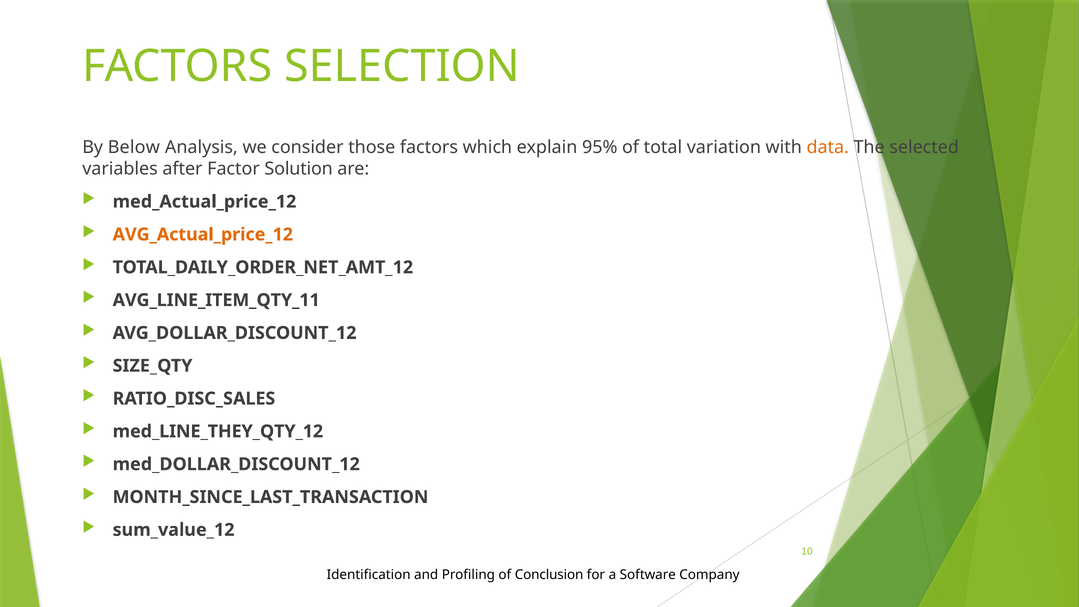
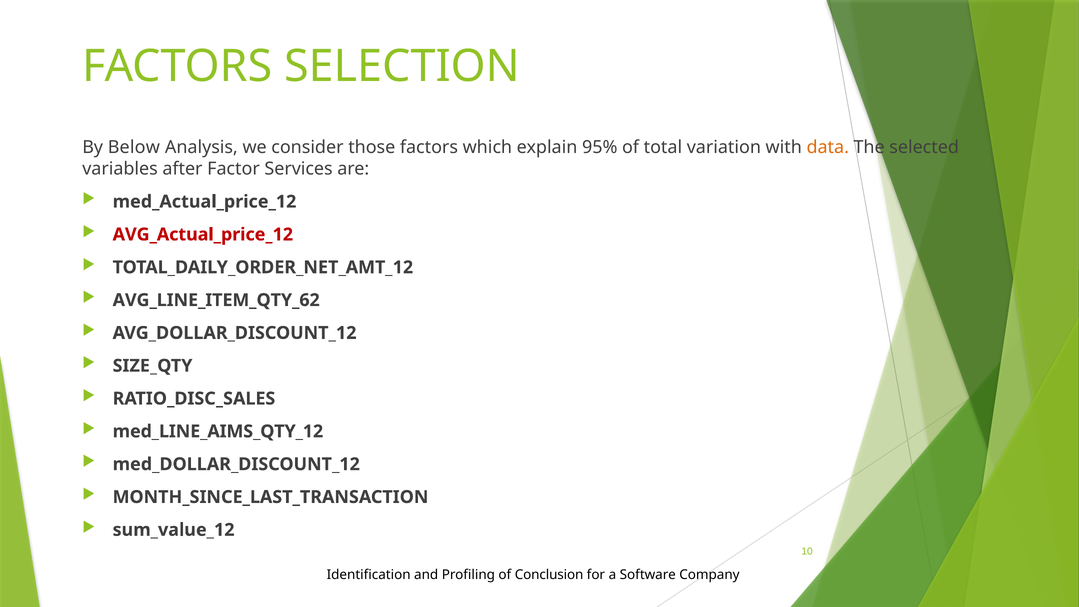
Solution: Solution -> Services
AVG_Actual_price_12 colour: orange -> red
AVG_LINE_ITEM_QTY_11: AVG_LINE_ITEM_QTY_11 -> AVG_LINE_ITEM_QTY_62
med_LINE_THEY_QTY_12: med_LINE_THEY_QTY_12 -> med_LINE_AIMS_QTY_12
